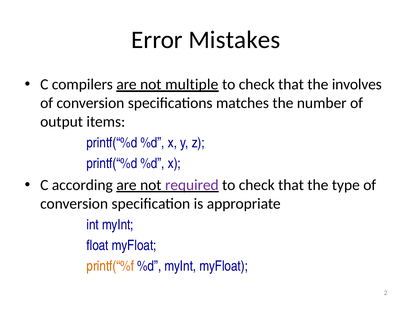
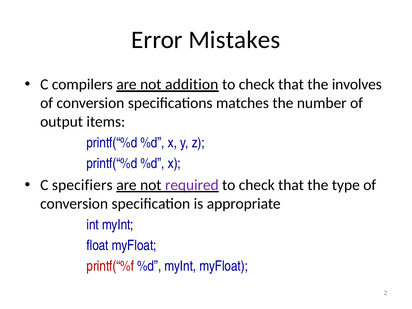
multiple: multiple -> addition
according: according -> specifiers
printf(“%f colour: orange -> red
